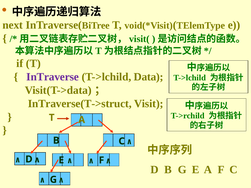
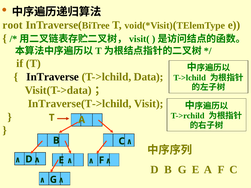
next: next -> root
InTraverse colour: purple -> black
InTraverse(T->struct: InTraverse(T->struct -> InTraverse(T->lchild
